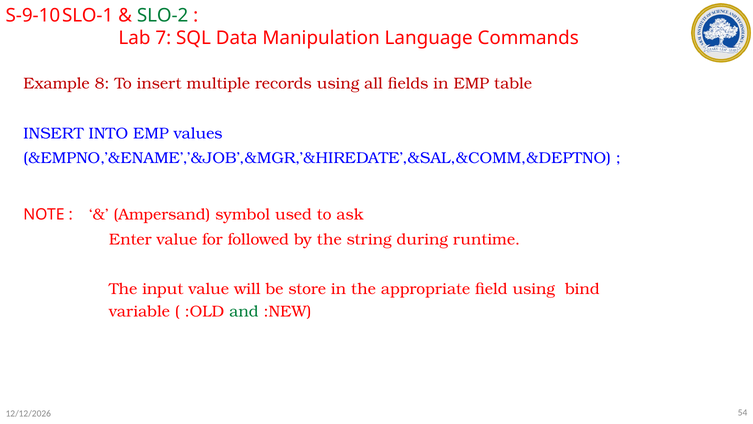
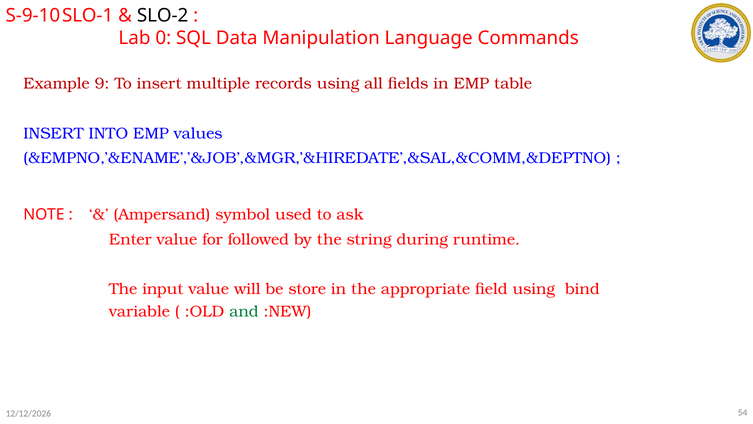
SLO-2 colour: green -> black
7: 7 -> 0
8: 8 -> 9
